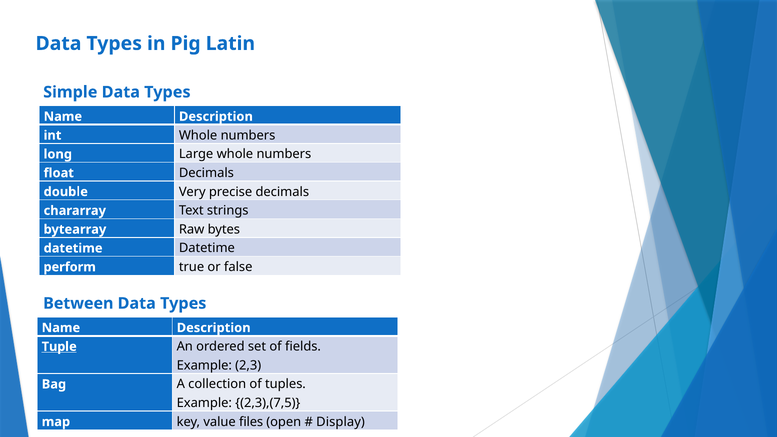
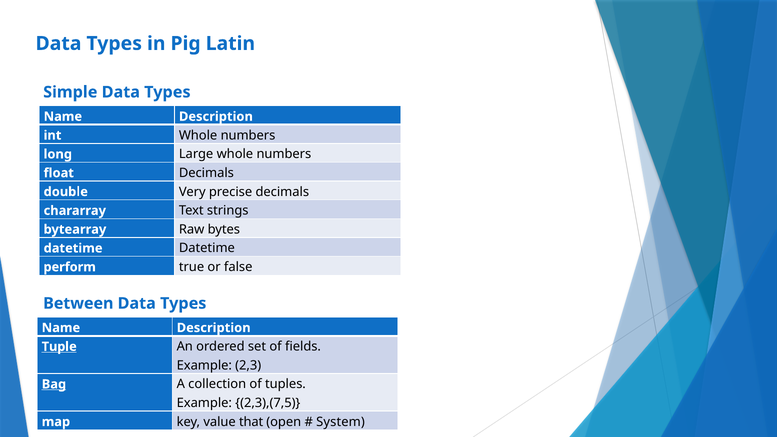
Bag underline: none -> present
files: files -> that
Display: Display -> System
